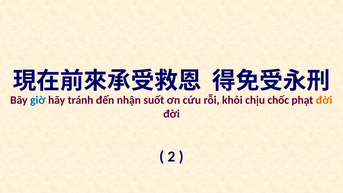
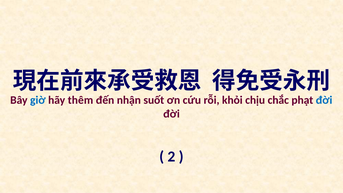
tránh: tránh -> thêm
chốc: chốc -> chắc
đời at (324, 100) colour: orange -> blue
